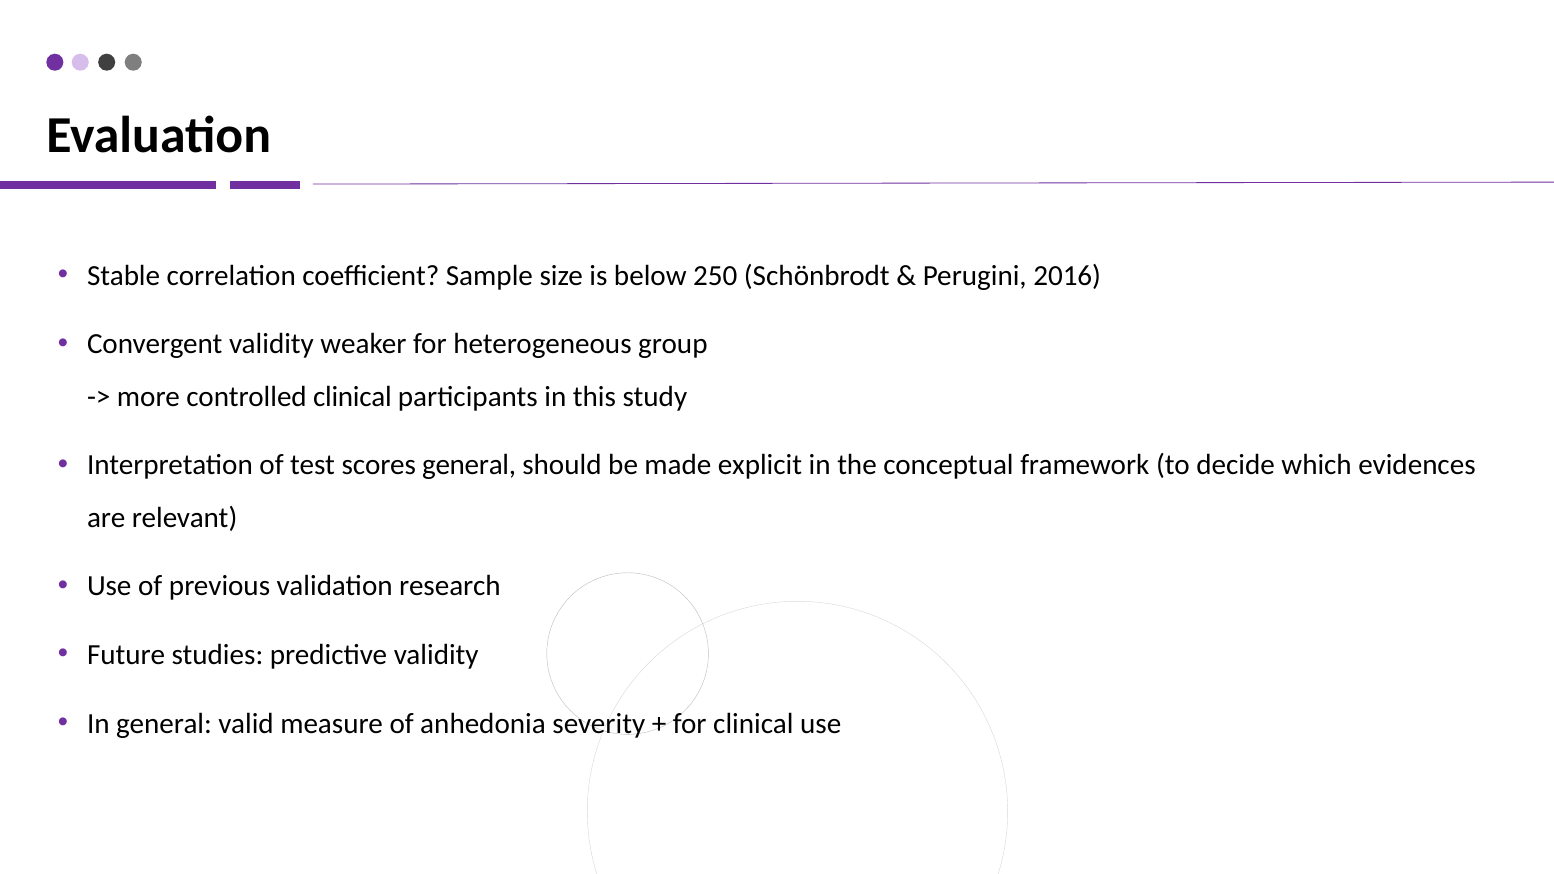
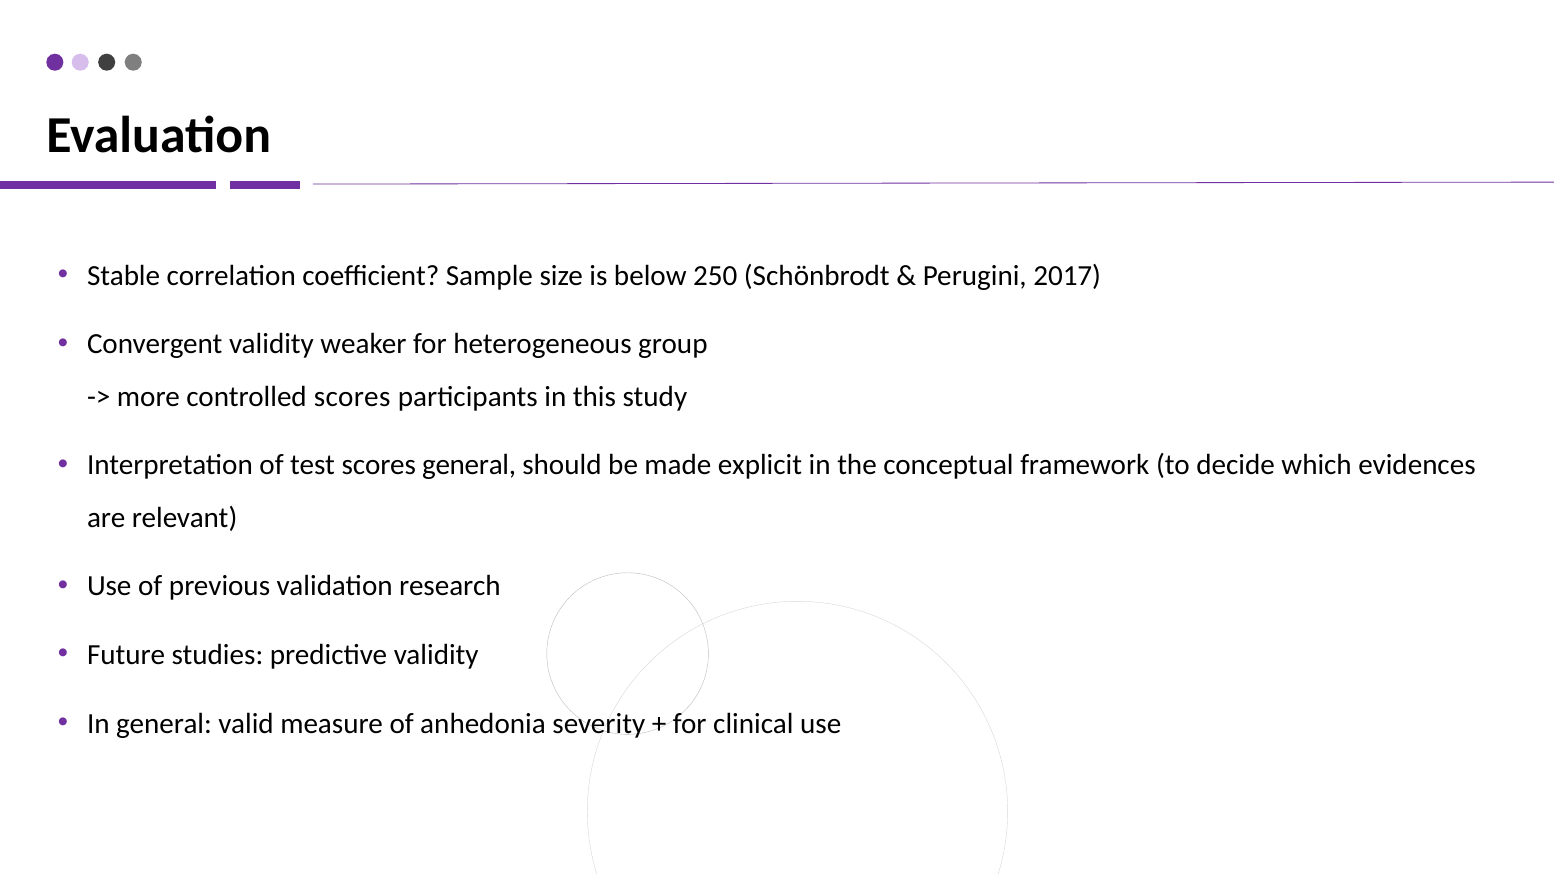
2016: 2016 -> 2017
controlled clinical: clinical -> scores
